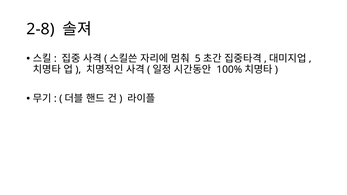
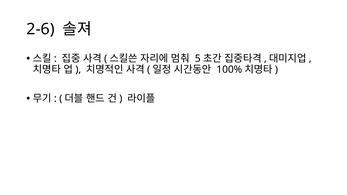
2-8: 2-8 -> 2-6
